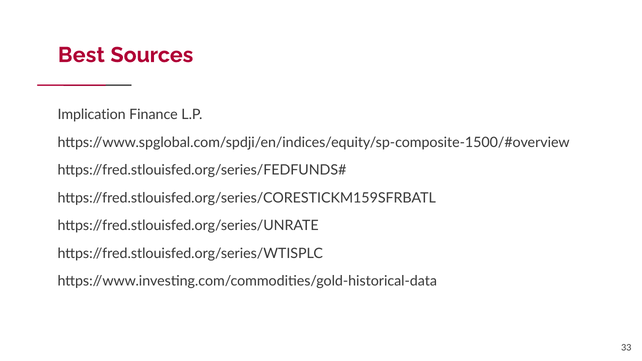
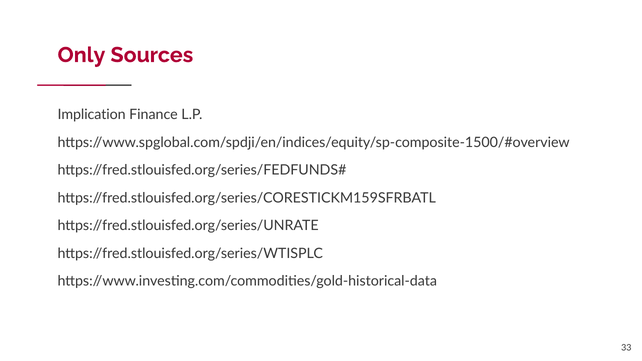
Best: Best -> Only
